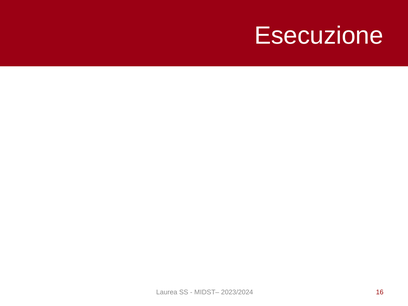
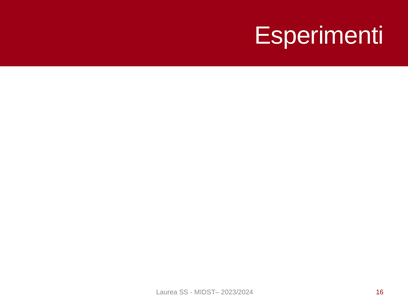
Esecuzione: Esecuzione -> Esperimenti
